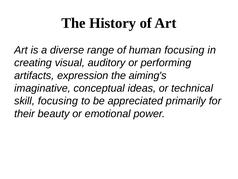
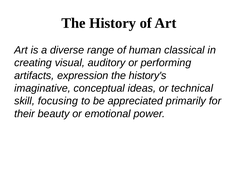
human focusing: focusing -> classical
aiming's: aiming's -> history's
